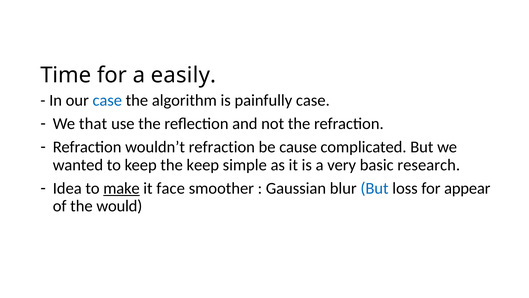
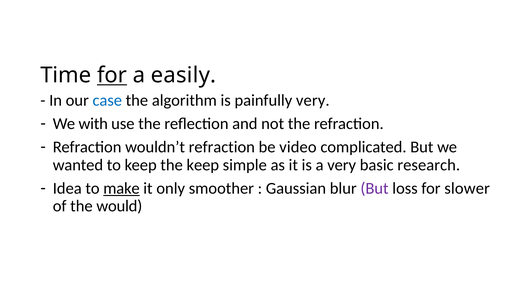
for at (112, 75) underline: none -> present
painfully case: case -> very
that: that -> with
cause: cause -> video
face: face -> only
But at (375, 188) colour: blue -> purple
appear: appear -> slower
